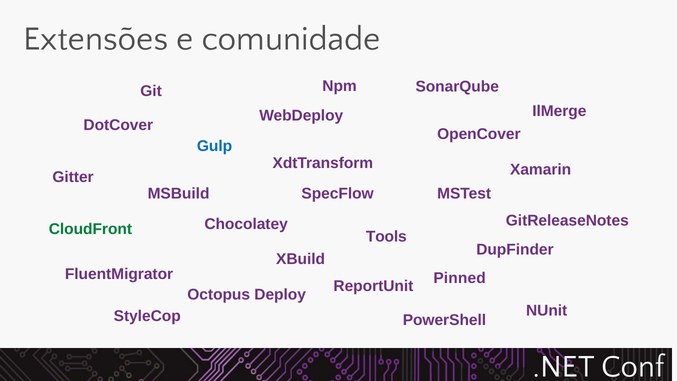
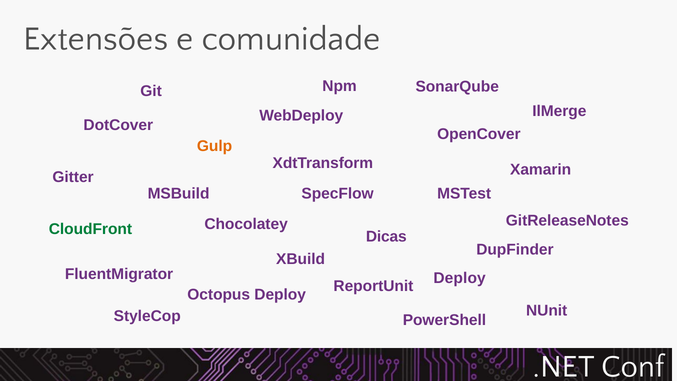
Gulp colour: blue -> orange
Tools: Tools -> Dicas
Pinned at (460, 278): Pinned -> Deploy
